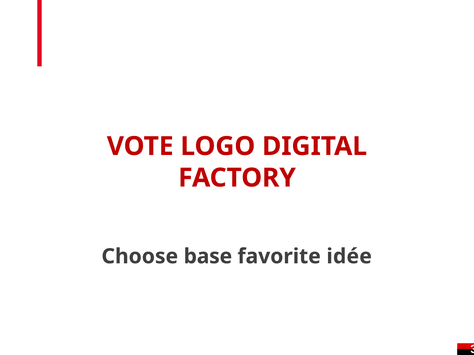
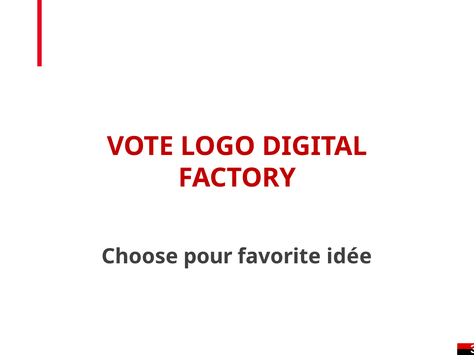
base: base -> pour
